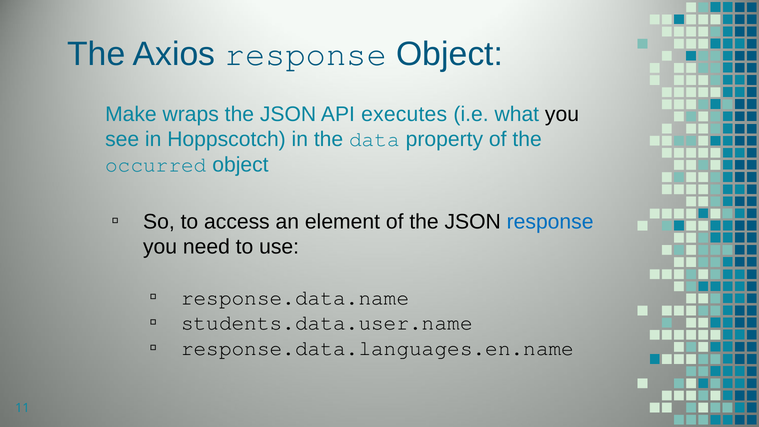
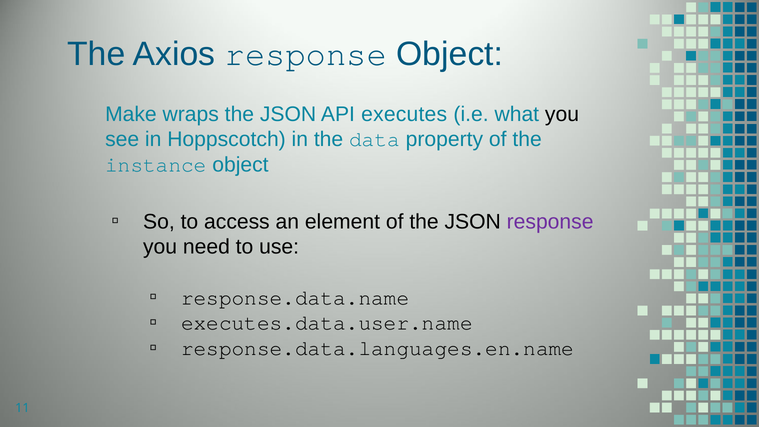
occurred: occurred -> instance
response at (550, 222) colour: blue -> purple
students.data.user.name: students.data.user.name -> executes.data.user.name
